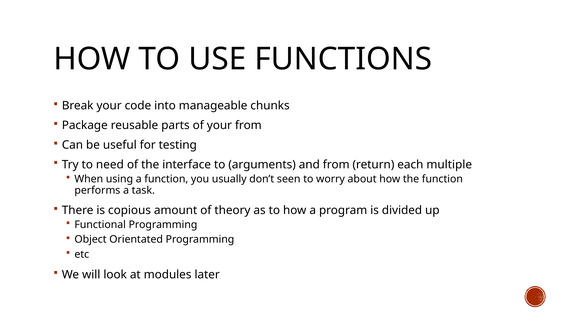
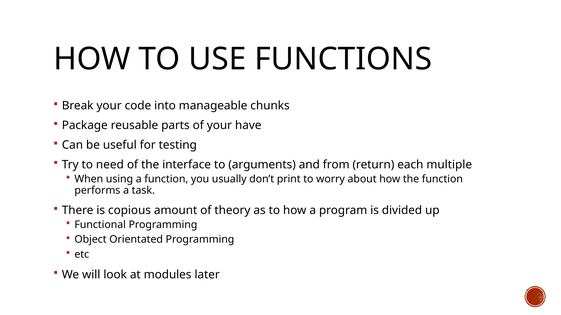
your from: from -> have
seen: seen -> print
